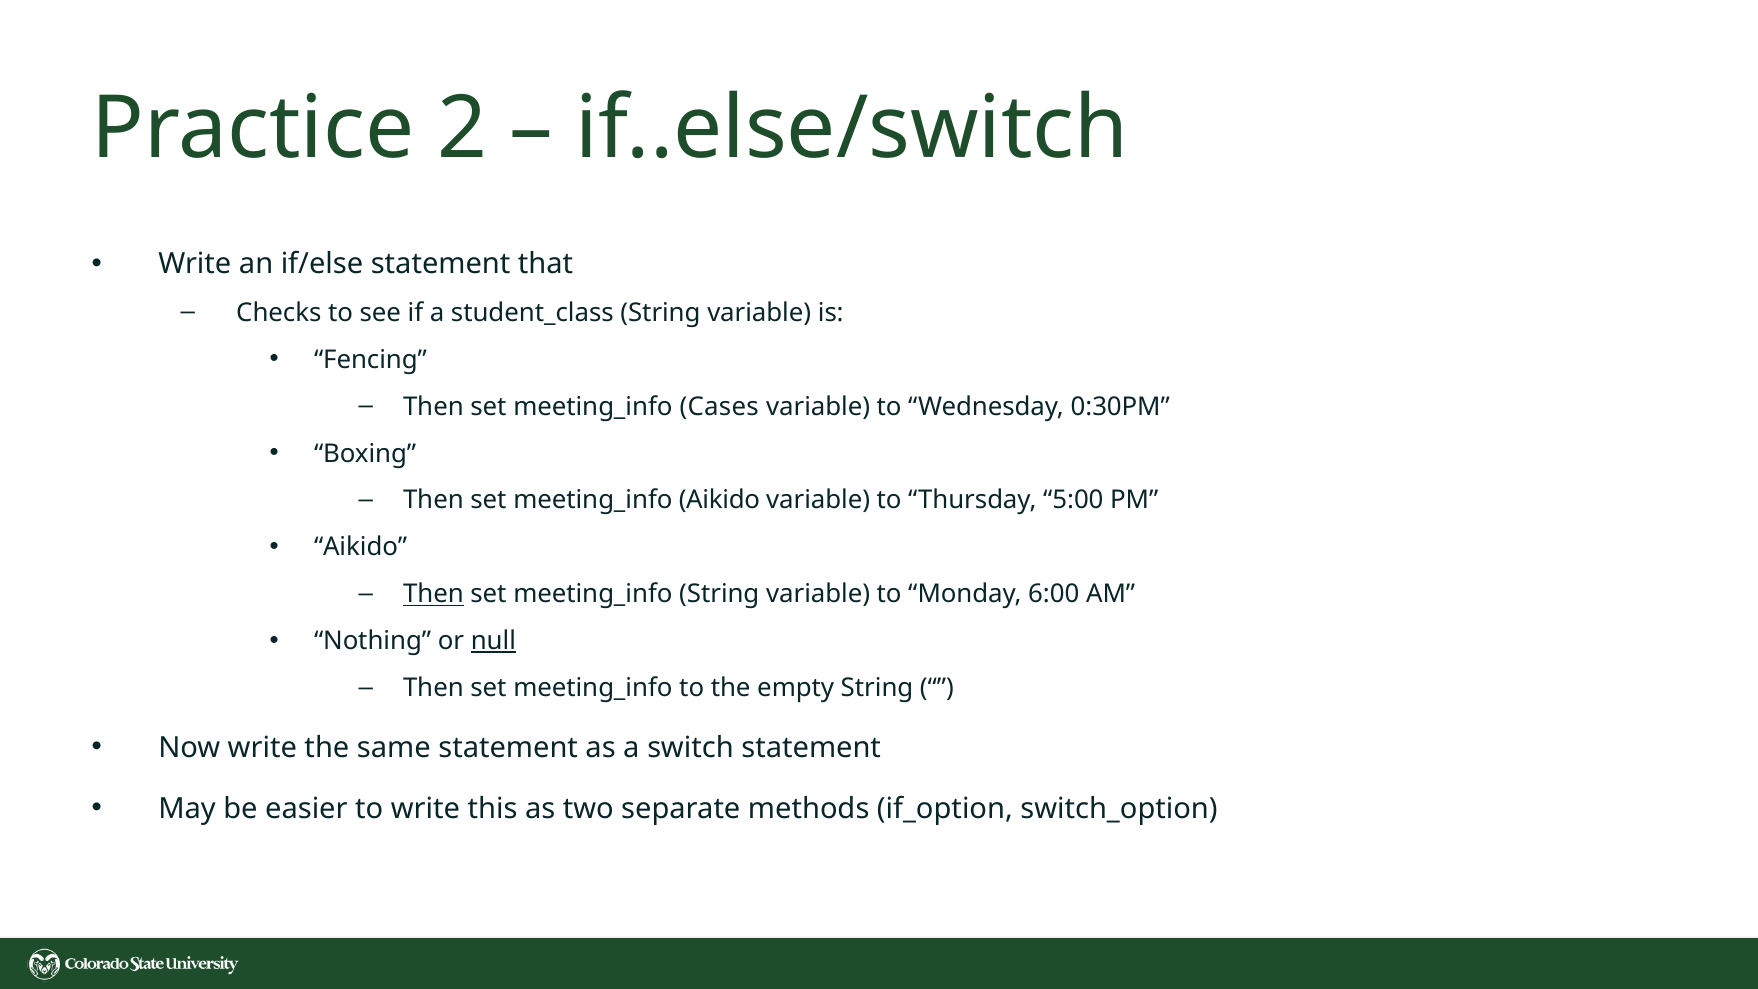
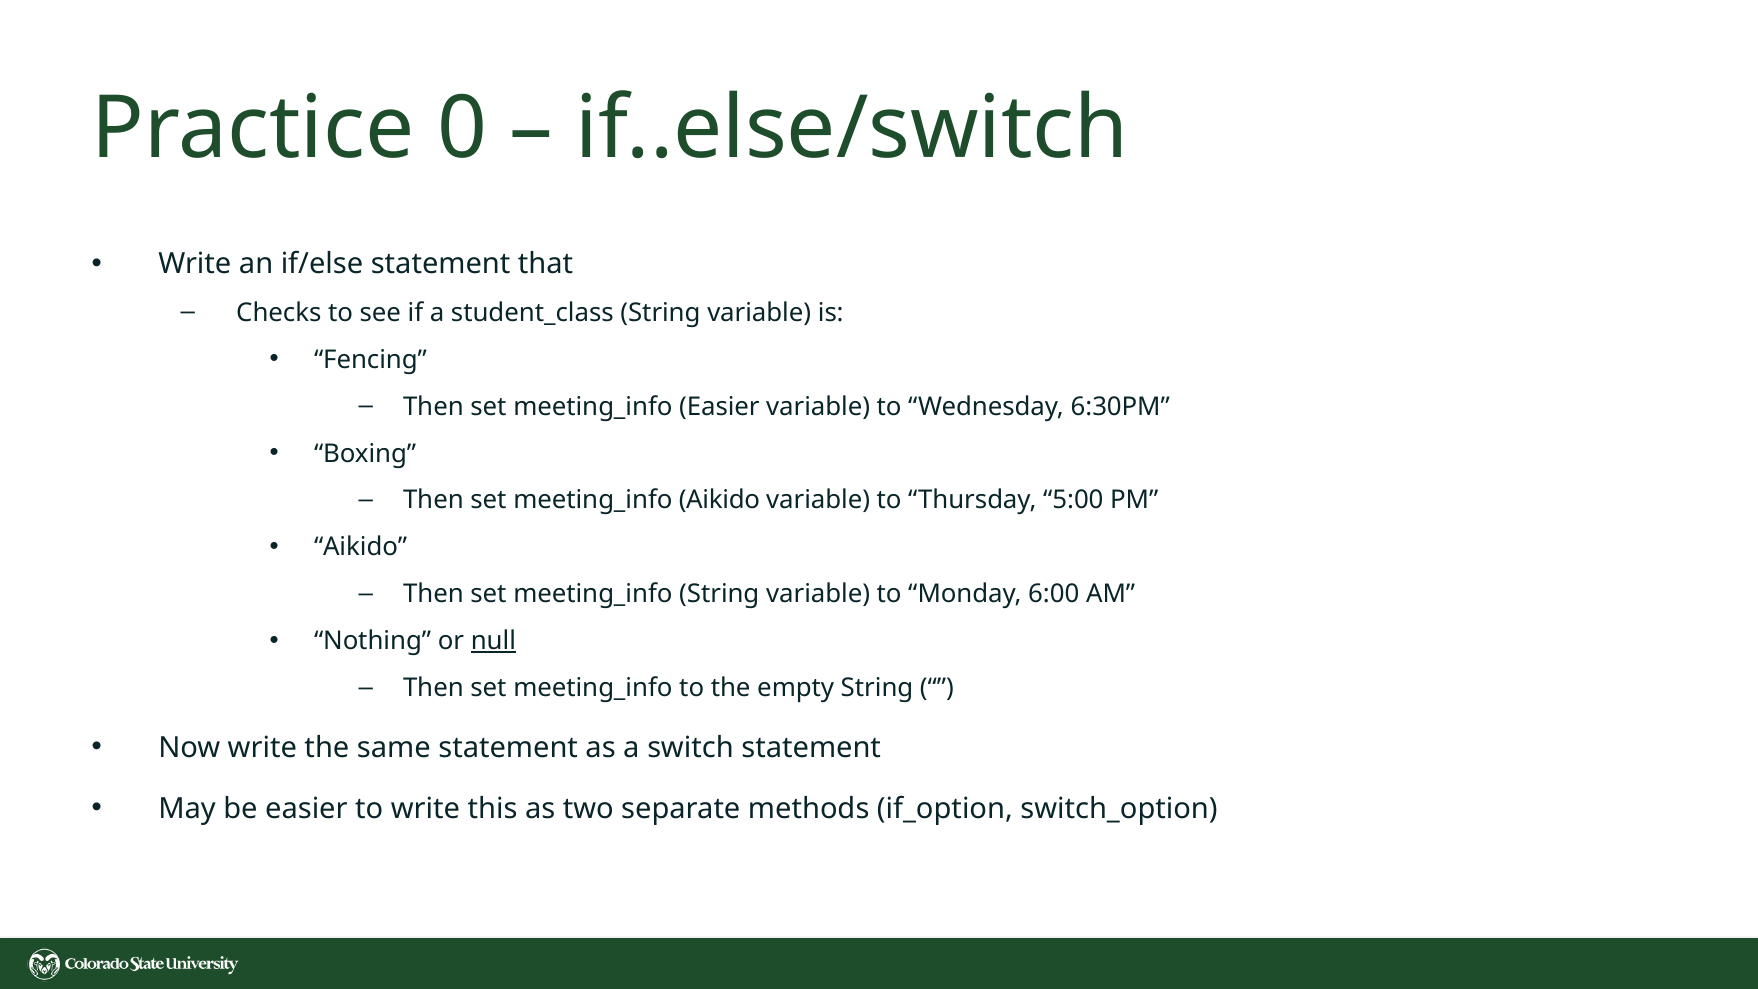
2: 2 -> 0
meeting_info Cases: Cases -> Easier
0:30PM: 0:30PM -> 6:30PM
Then at (433, 594) underline: present -> none
